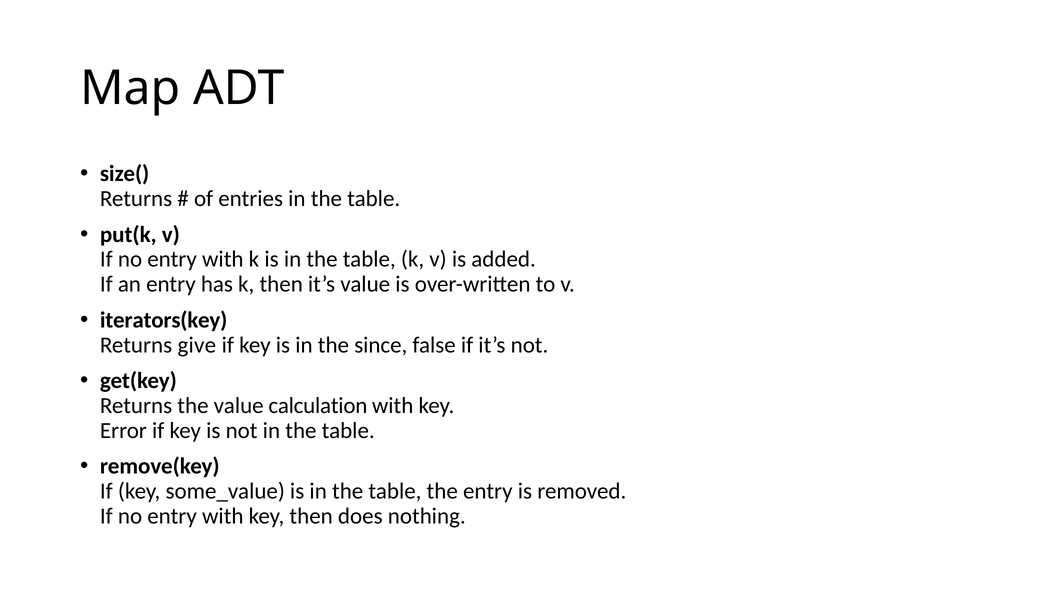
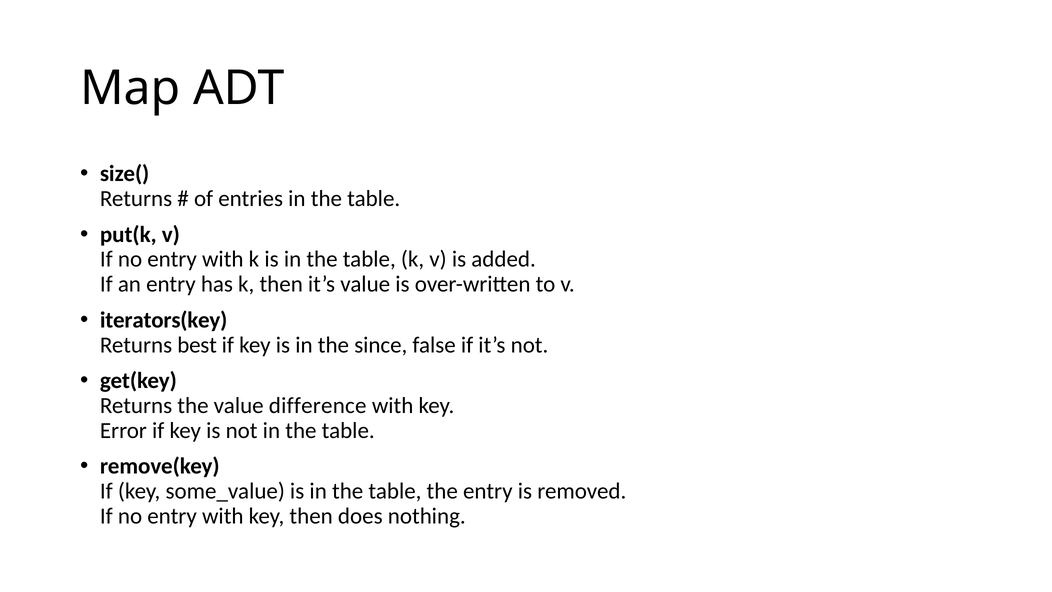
give: give -> best
calculation: calculation -> difference
